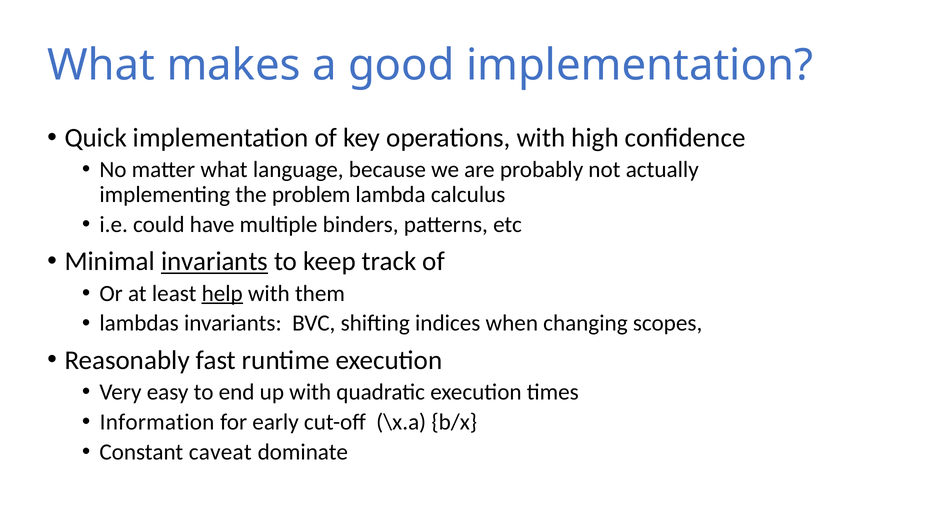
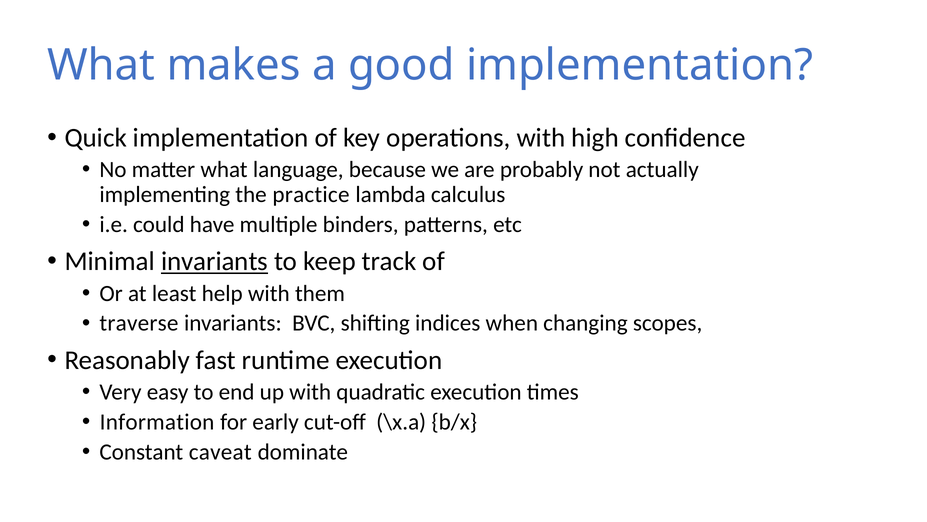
problem: problem -> practice
help underline: present -> none
lambdas: lambdas -> traverse
